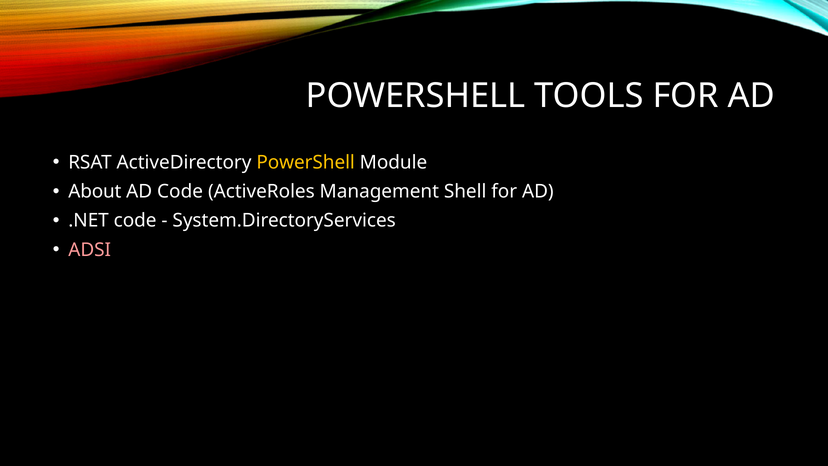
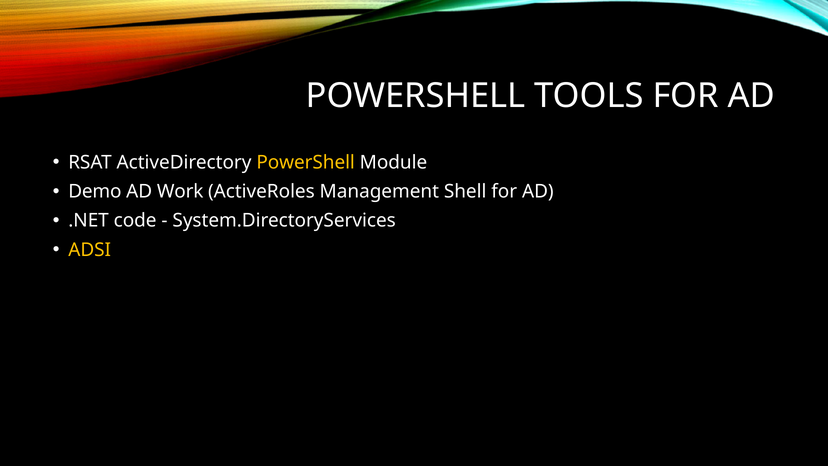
About: About -> Demo
AD Code: Code -> Work
ADSI colour: pink -> yellow
